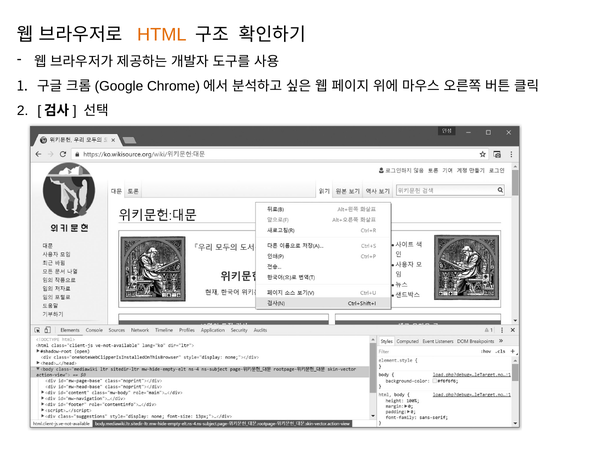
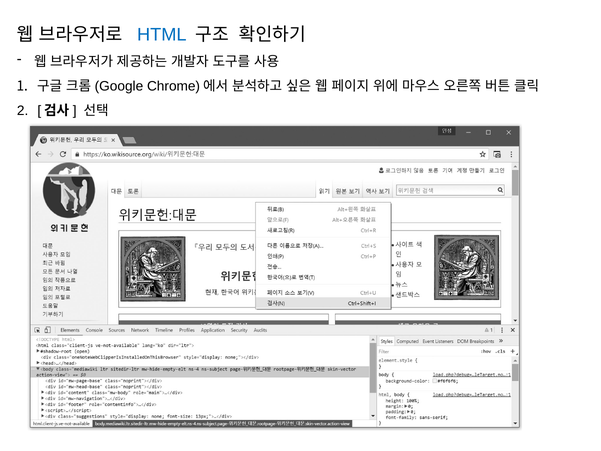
HTML colour: orange -> blue
